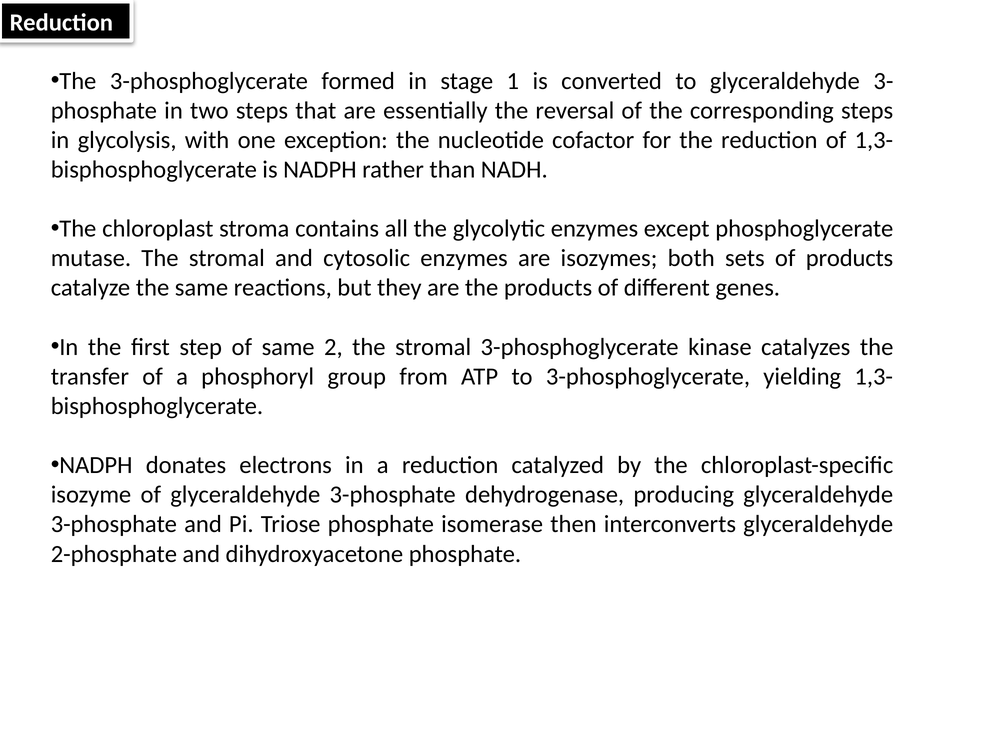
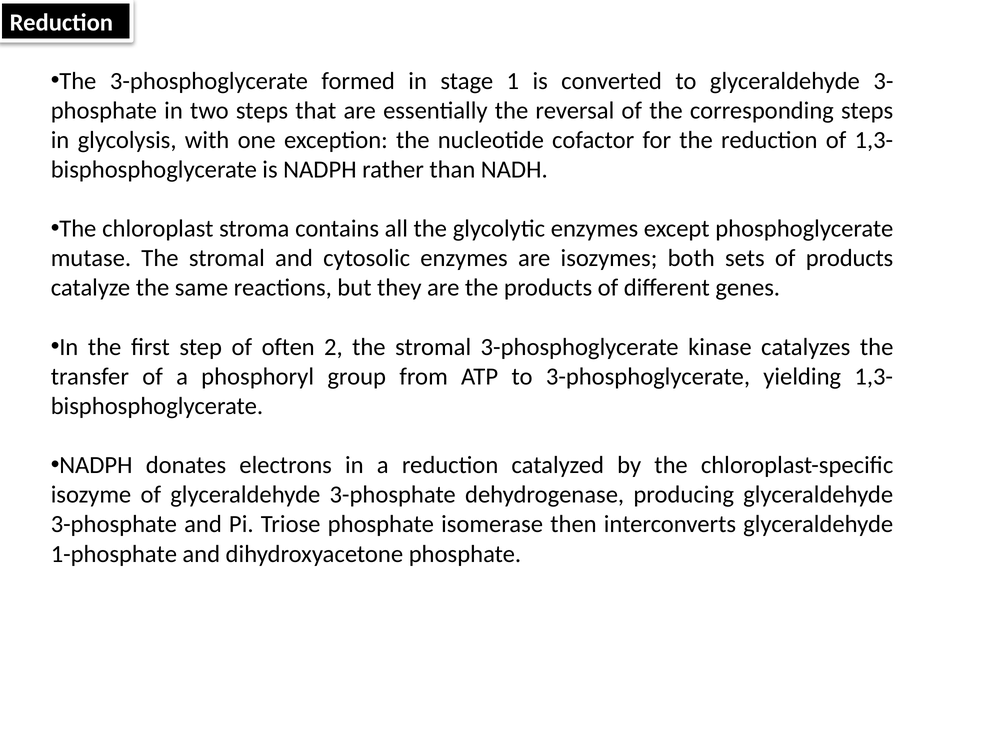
of same: same -> often
2-phosphate: 2-phosphate -> 1-phosphate
